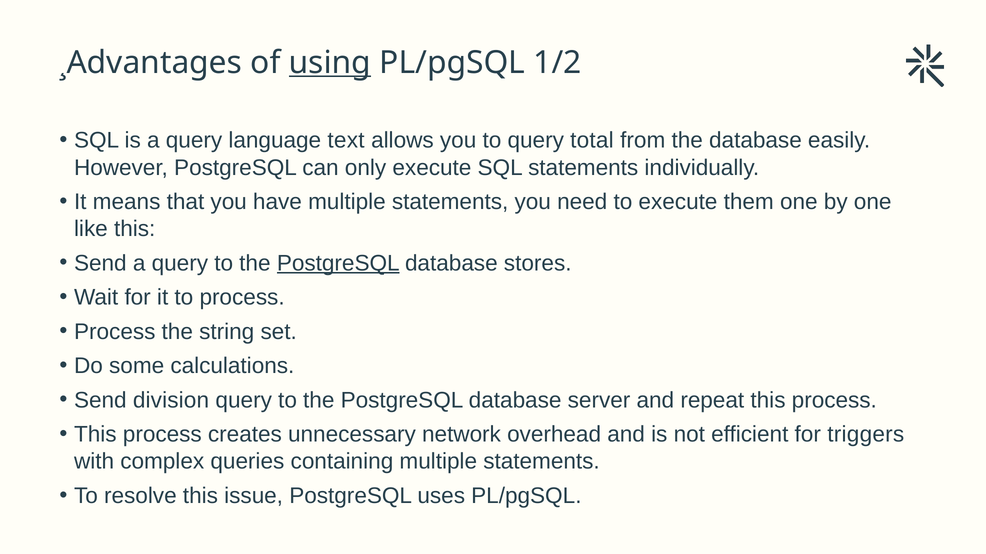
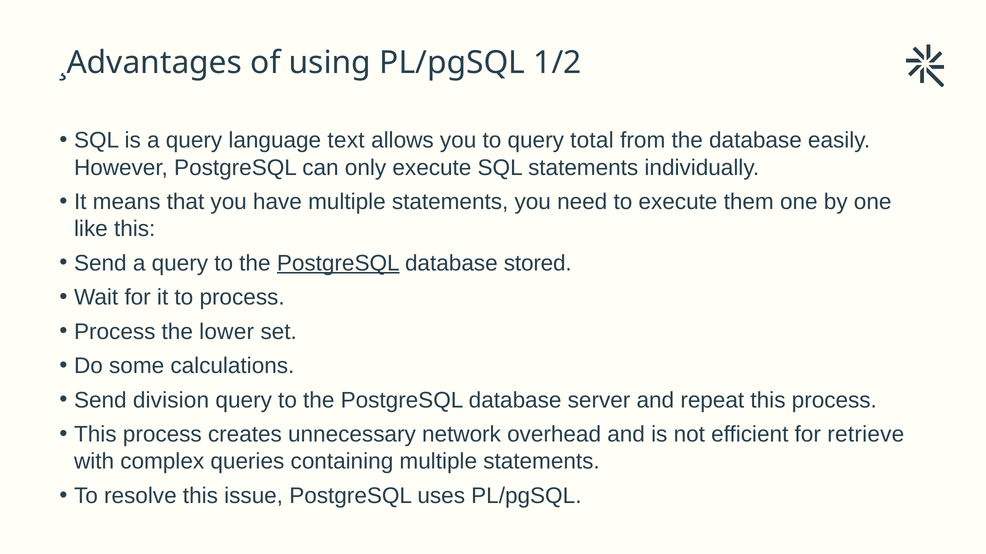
using underline: present -> none
stores: stores -> stored
string: string -> lower
triggers: triggers -> retrieve
